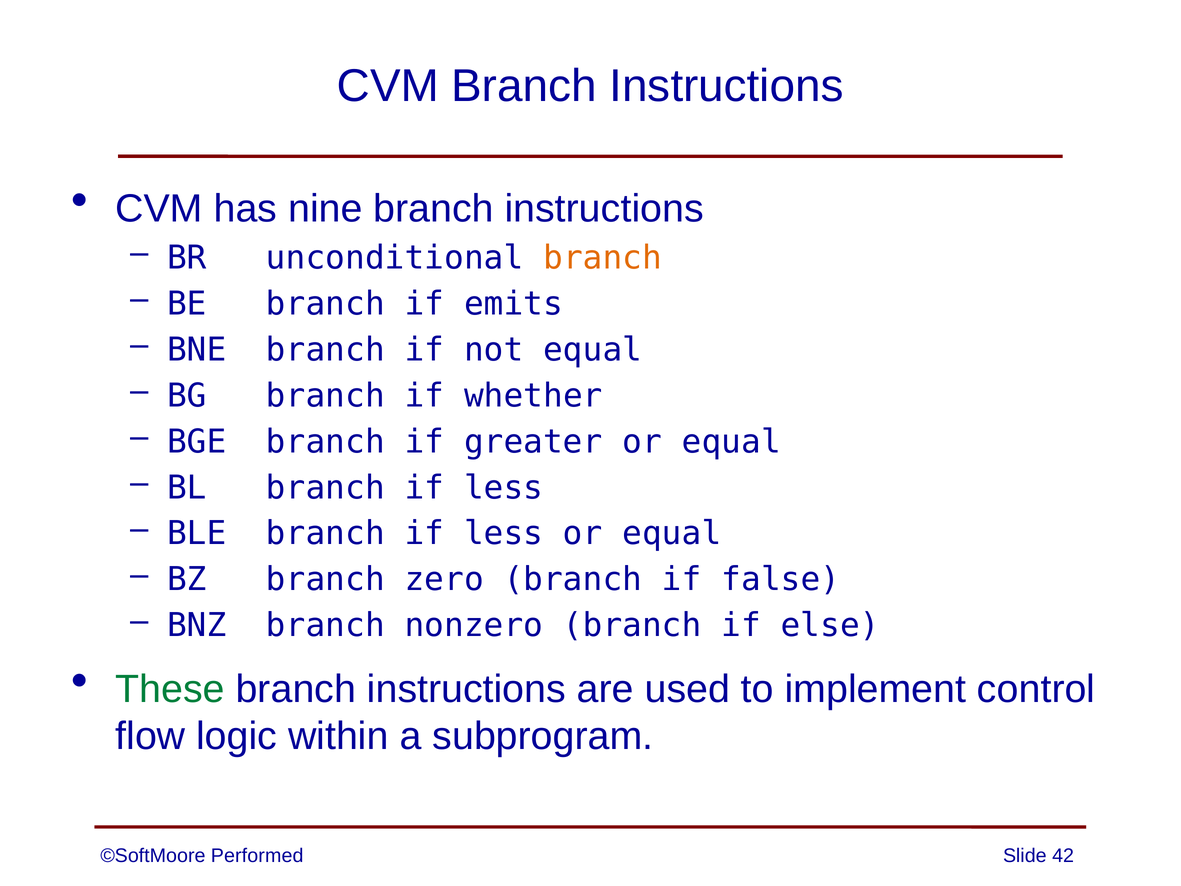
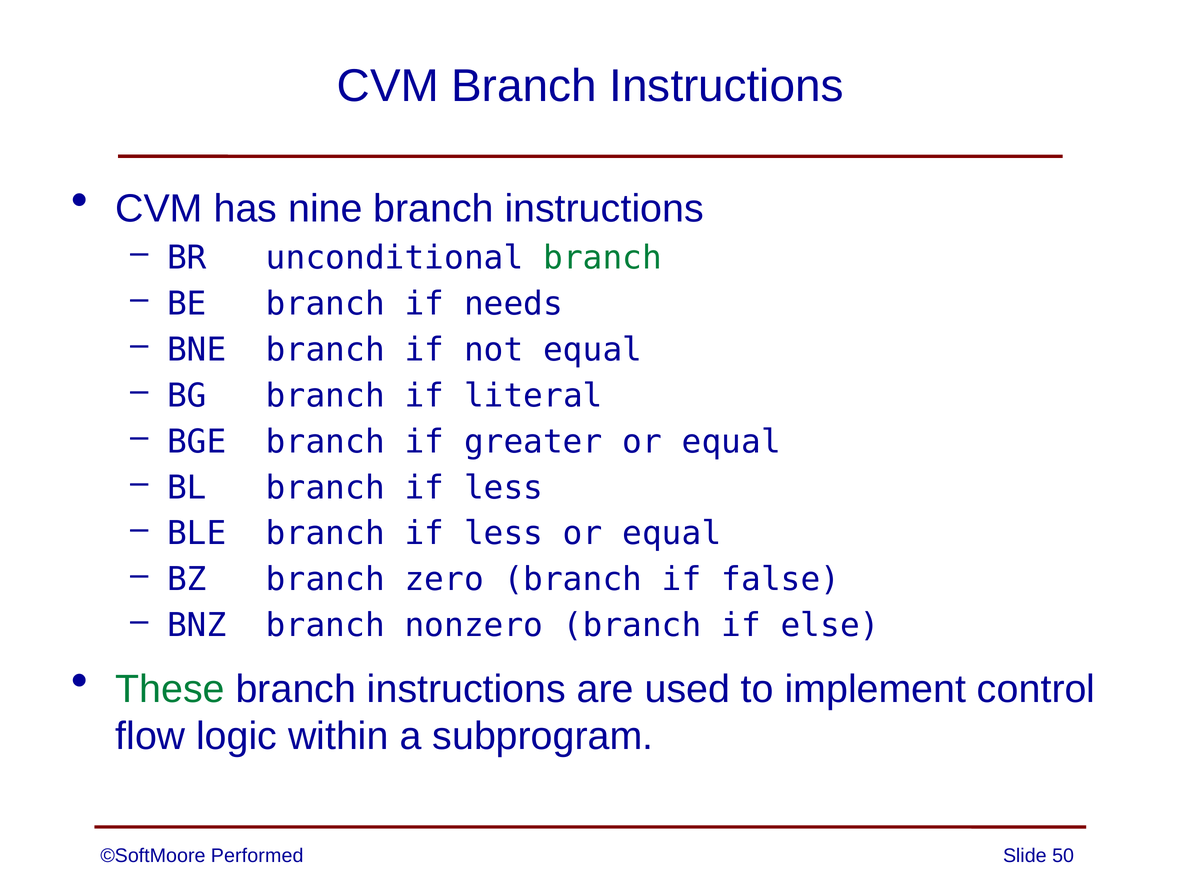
branch at (603, 258) colour: orange -> green
emits: emits -> needs
whether: whether -> literal
42: 42 -> 50
